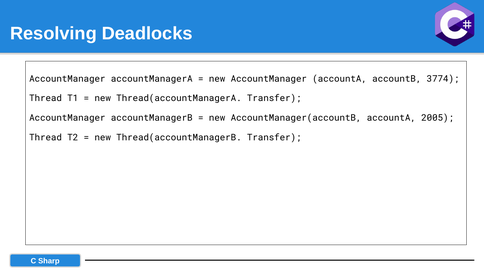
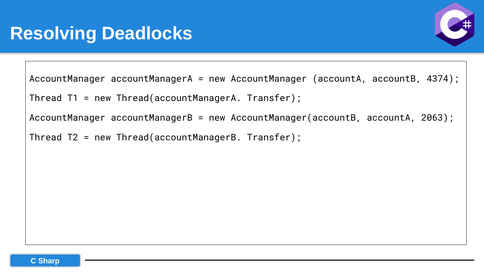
3774: 3774 -> 4374
2005: 2005 -> 2063
